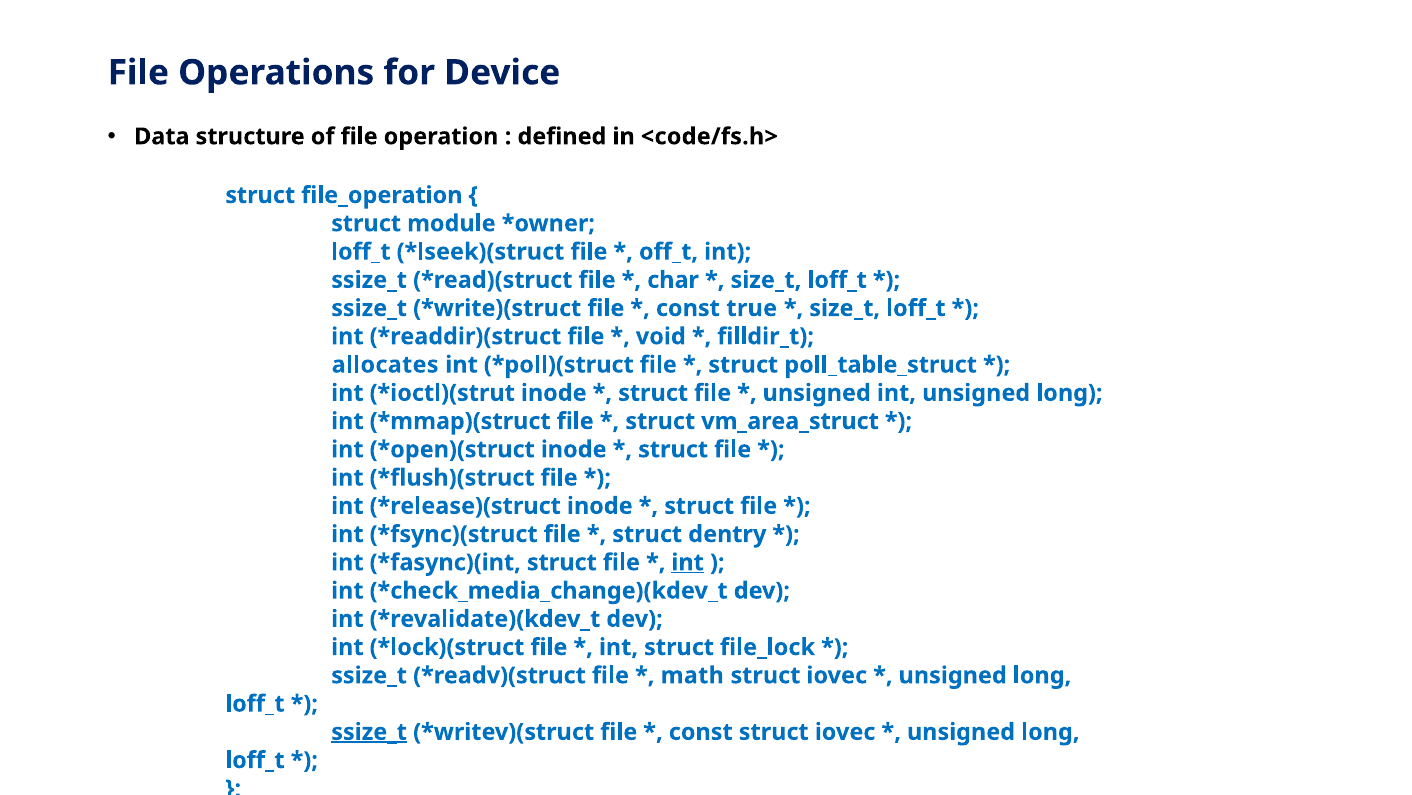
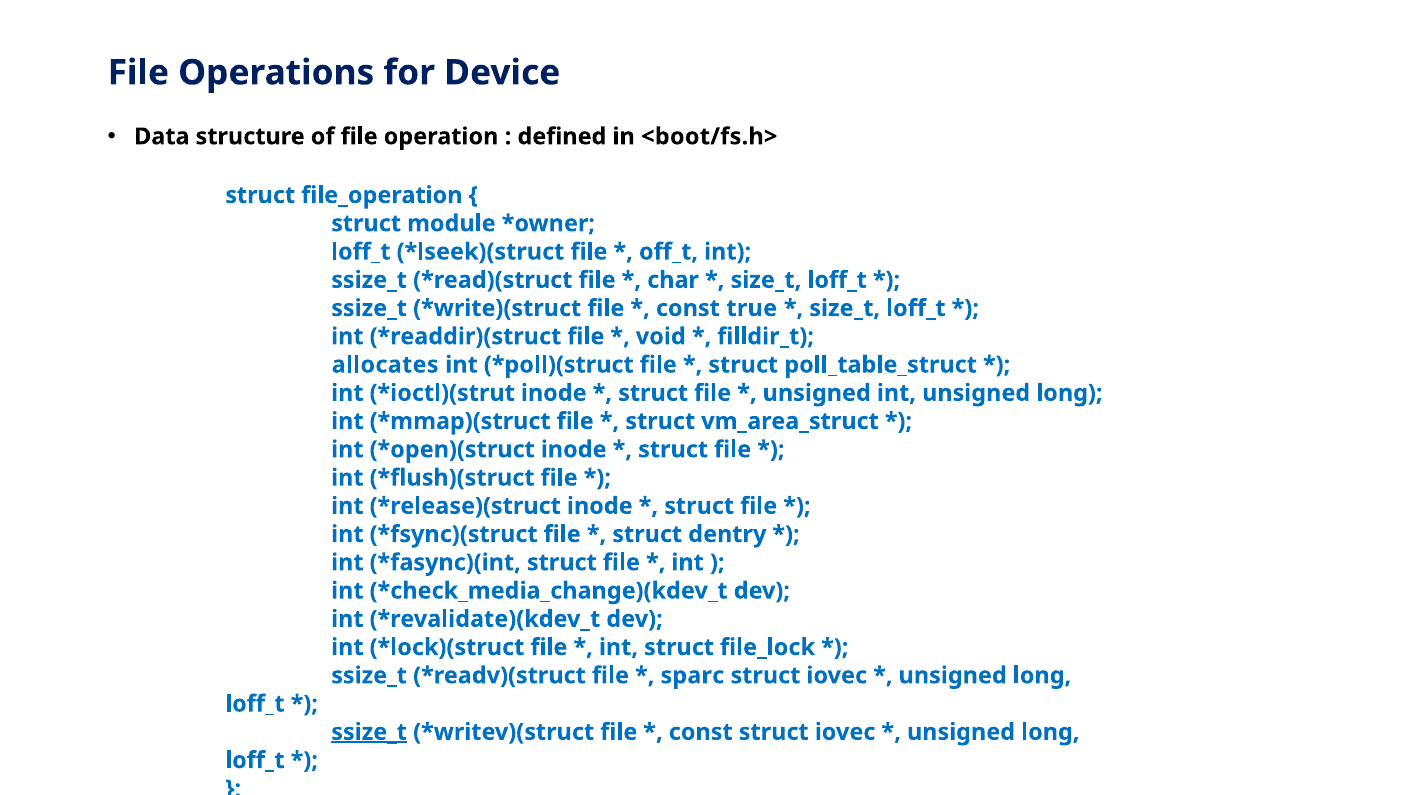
<code/fs.h>: <code/fs.h> -> <boot/fs.h>
int at (688, 562) underline: present -> none
math: math -> sparc
